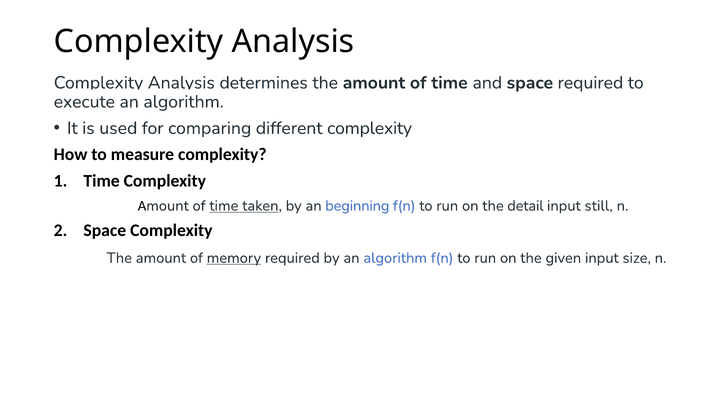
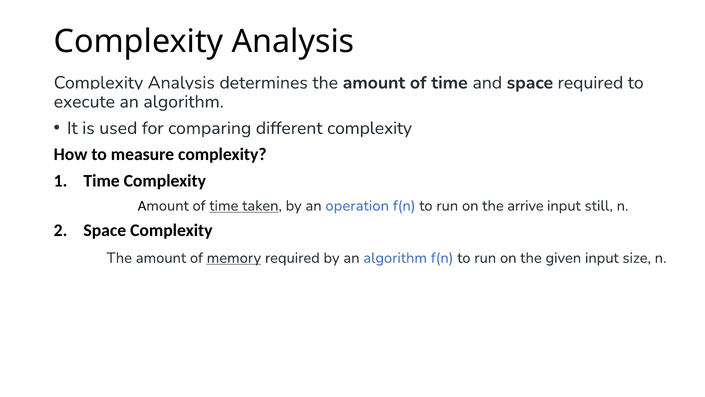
beginning: beginning -> operation
detail: detail -> arrive
